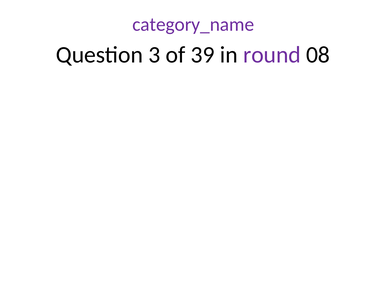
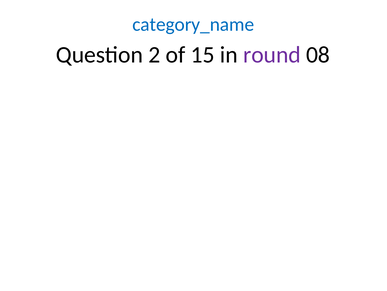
category_name colour: purple -> blue
3: 3 -> 2
39: 39 -> 15
